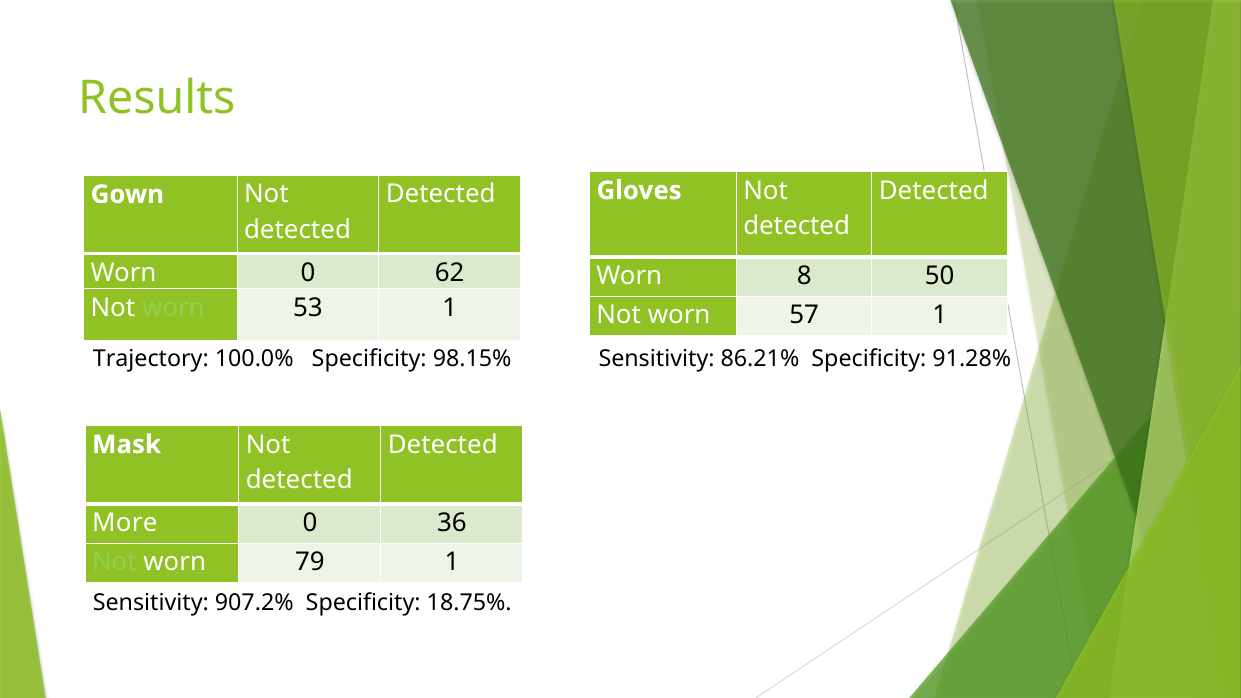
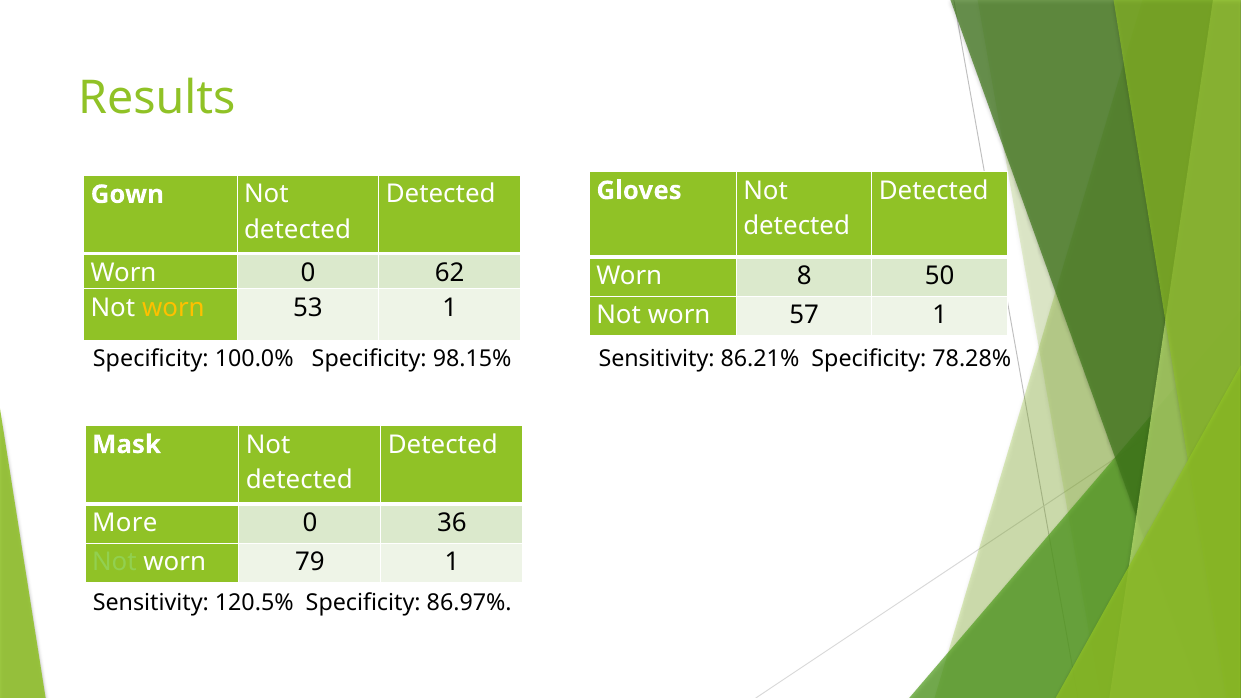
worn at (173, 308) colour: light green -> yellow
Trajectory at (151, 359): Trajectory -> Specificity
91.28%: 91.28% -> 78.28%
907.2%: 907.2% -> 120.5%
18.75%: 18.75% -> 86.97%
